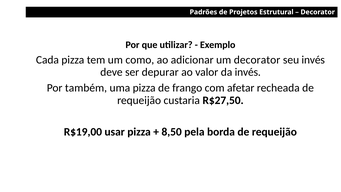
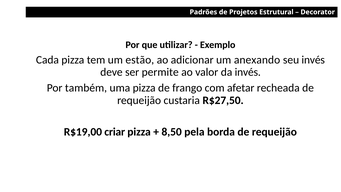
como: como -> estão
um decorator: decorator -> anexando
depurar: depurar -> permite
usar: usar -> criar
